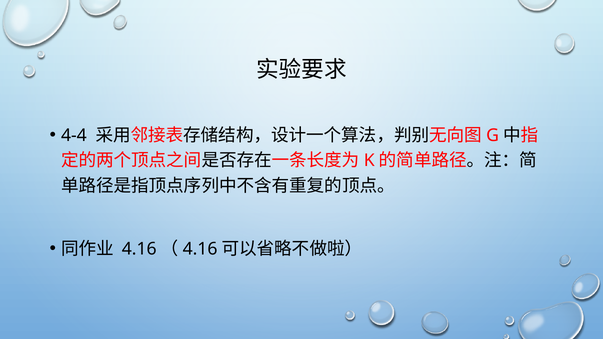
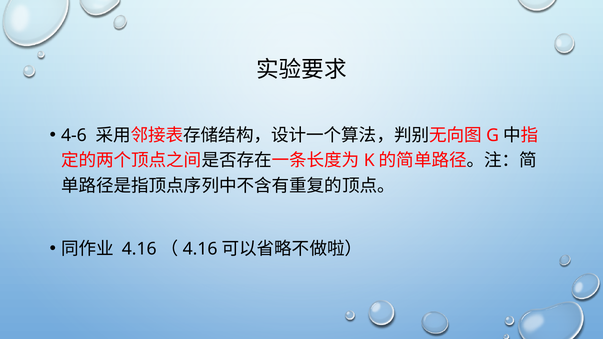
4-4: 4-4 -> 4-6
